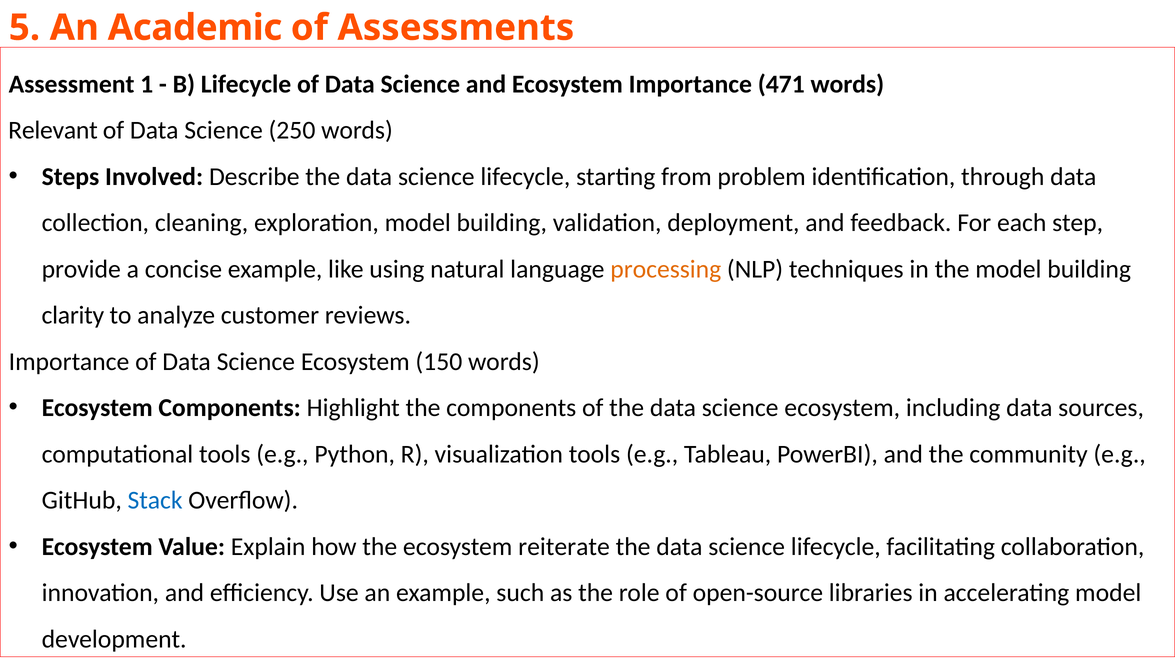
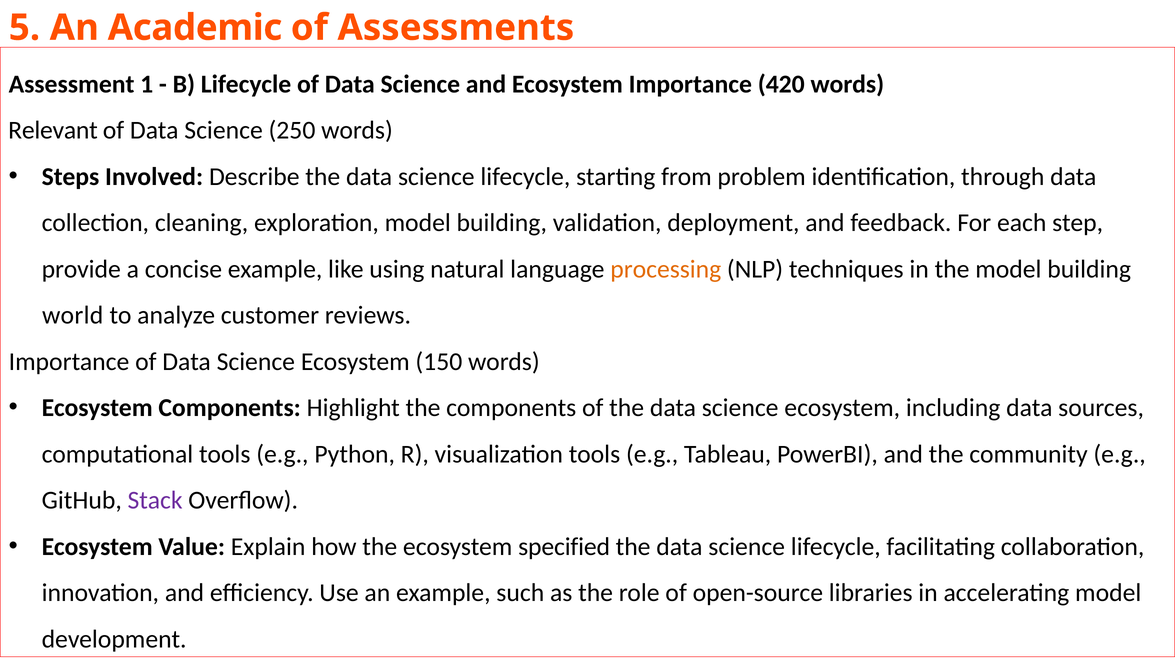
471: 471 -> 420
clarity: clarity -> world
Stack colour: blue -> purple
reiterate: reiterate -> specified
